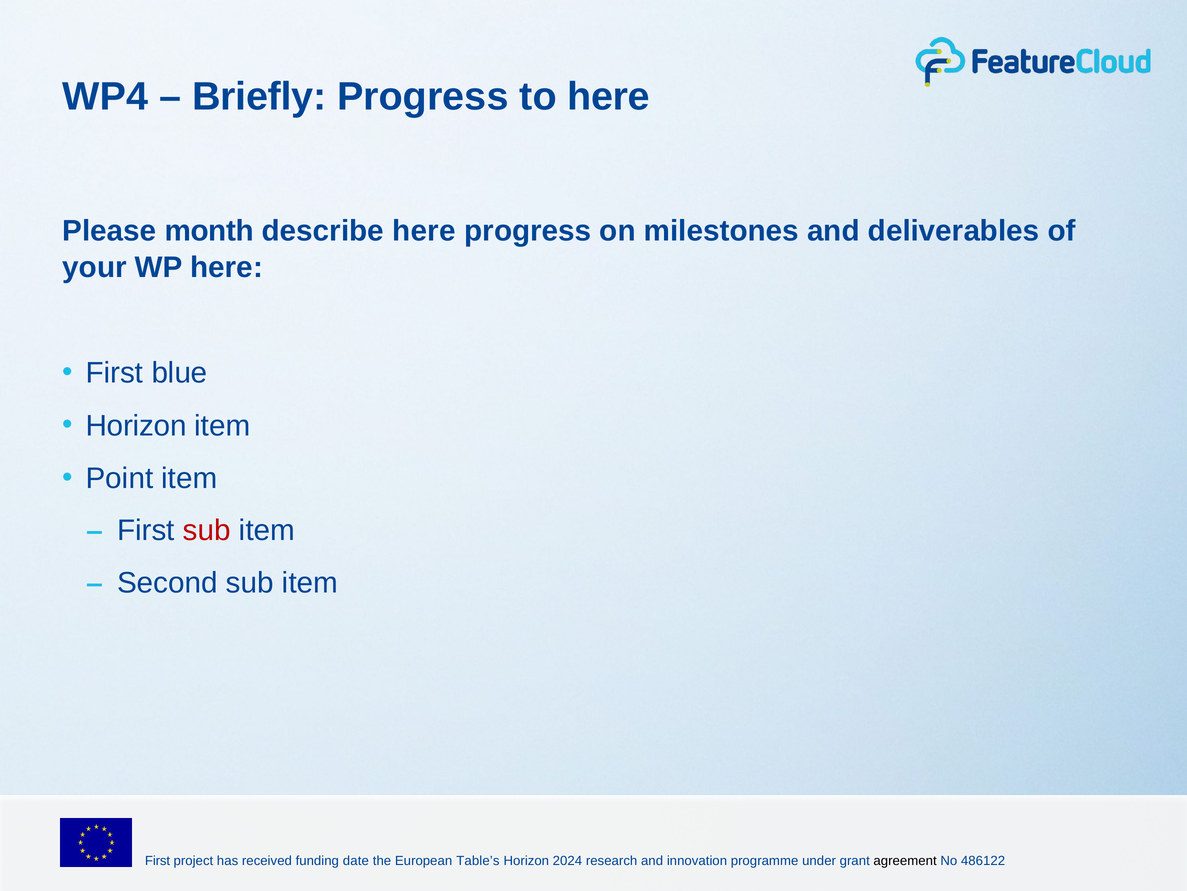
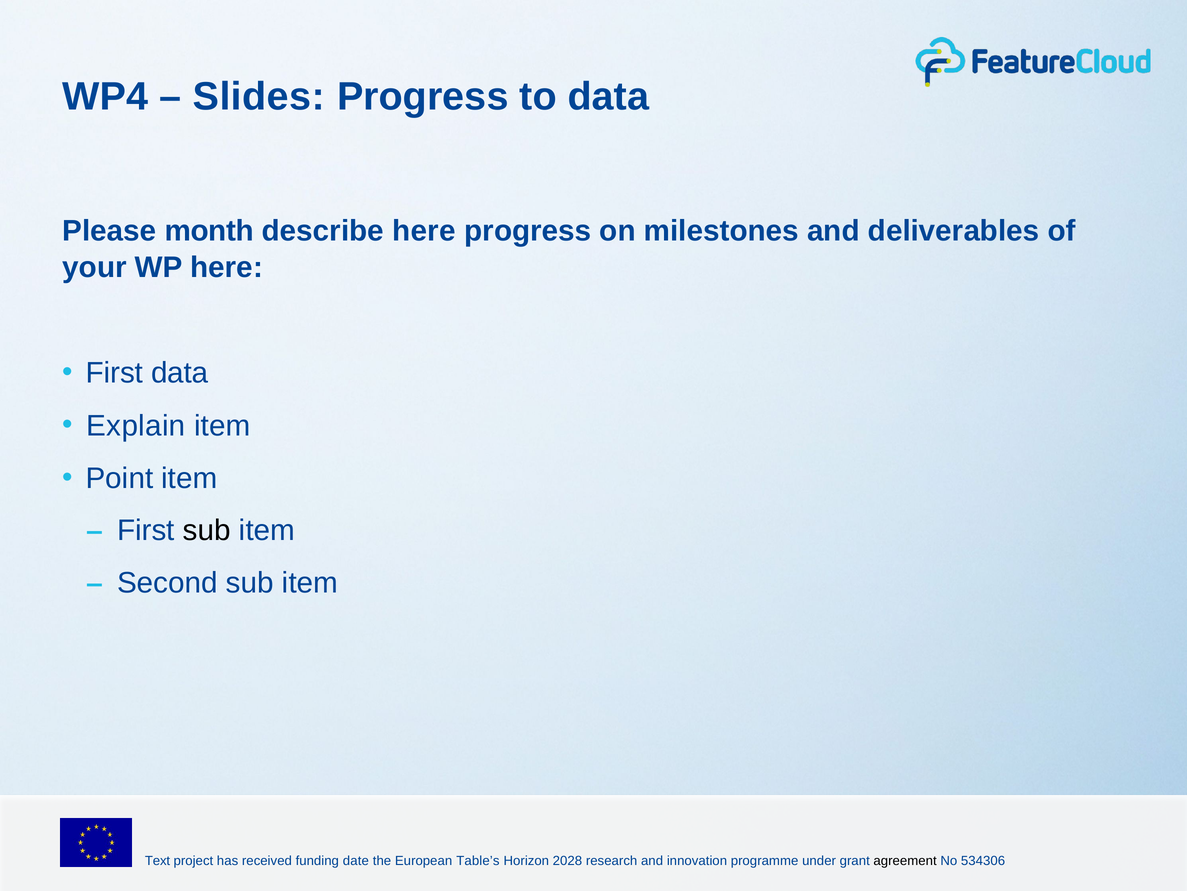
Briefly: Briefly -> Slides
to here: here -> data
First blue: blue -> data
Horizon at (136, 425): Horizon -> Explain
sub at (207, 530) colour: red -> black
First at (158, 860): First -> Text
2024: 2024 -> 2028
486122: 486122 -> 534306
